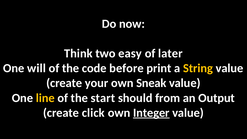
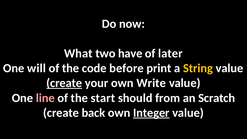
Think: Think -> What
easy: easy -> have
create at (64, 83) underline: none -> present
Sneak: Sneak -> Write
line colour: yellow -> pink
Output: Output -> Scratch
click: click -> back
